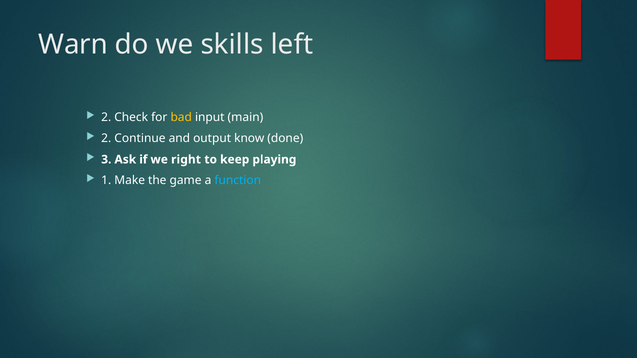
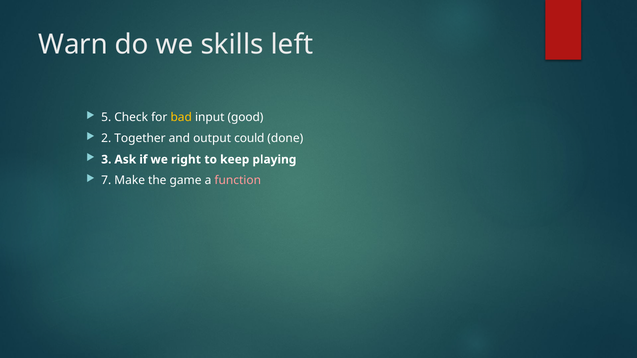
2 at (106, 118): 2 -> 5
main: main -> good
Continue: Continue -> Together
know: know -> could
1: 1 -> 7
function colour: light blue -> pink
